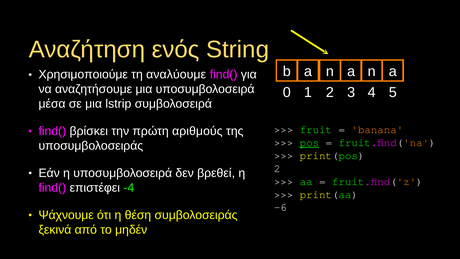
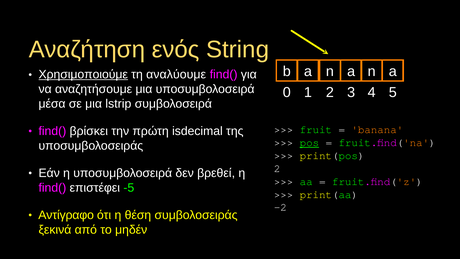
Χρησιμοποιούμε underline: none -> present
αριθμούς: αριθμούς -> isdecimal
-4: -4 -> -5
-6: -6 -> -2
Ψάχνουμε: Ψάχνουμε -> Αντίγραφο
